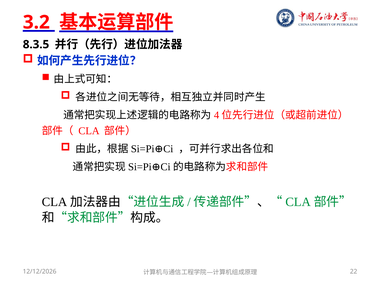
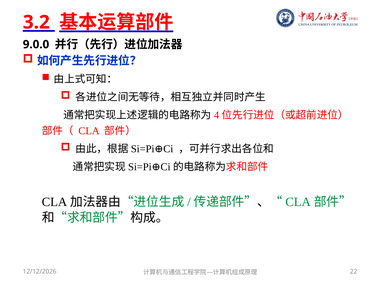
8.3.5: 8.3.5 -> 9.0.0
